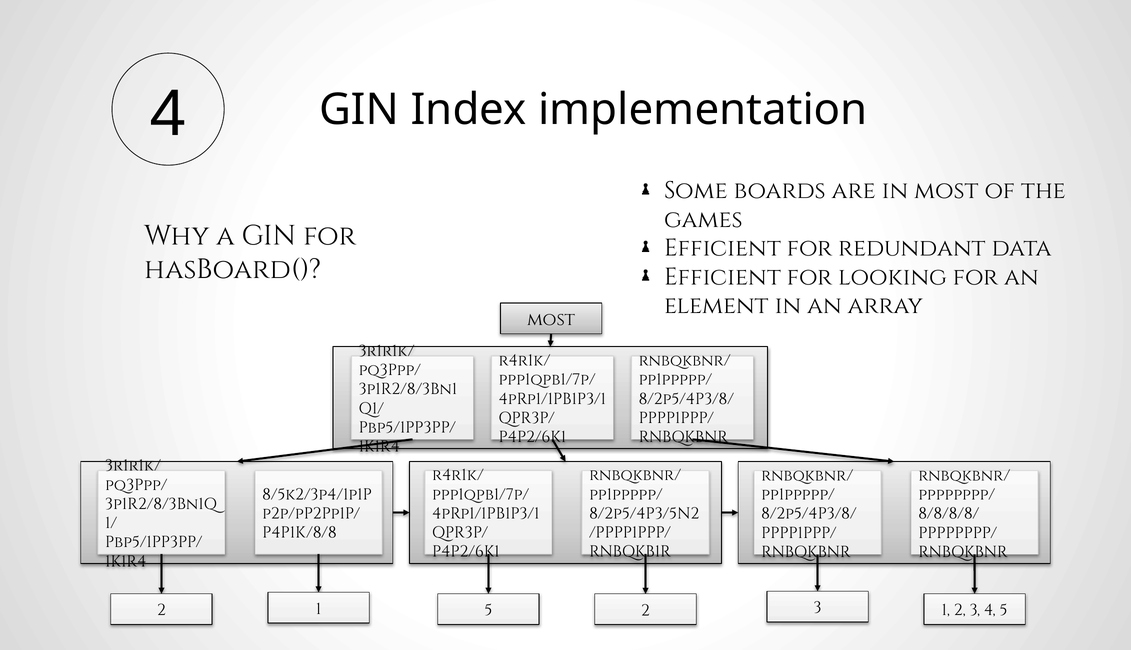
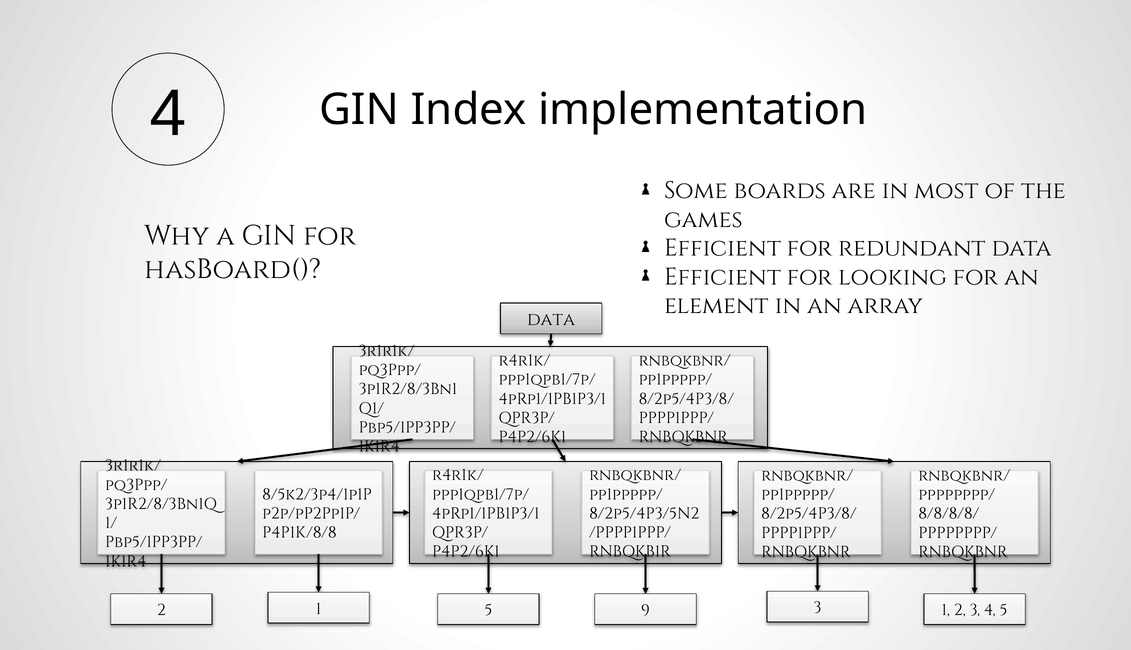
most at (551, 320): most -> data
5 2: 2 -> 9
